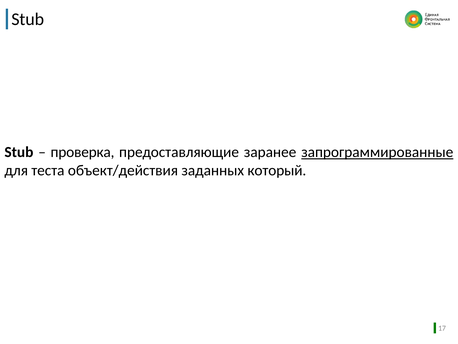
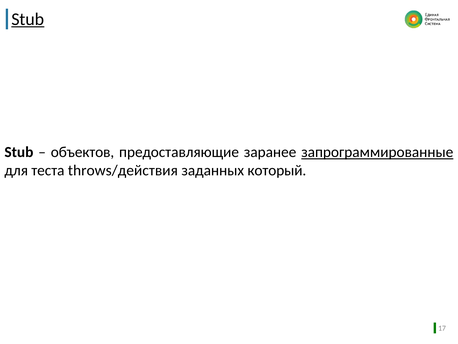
Stub at (28, 19) underline: none -> present
проверка: проверка -> объектов
объект/действия: объект/действия -> throws/действия
